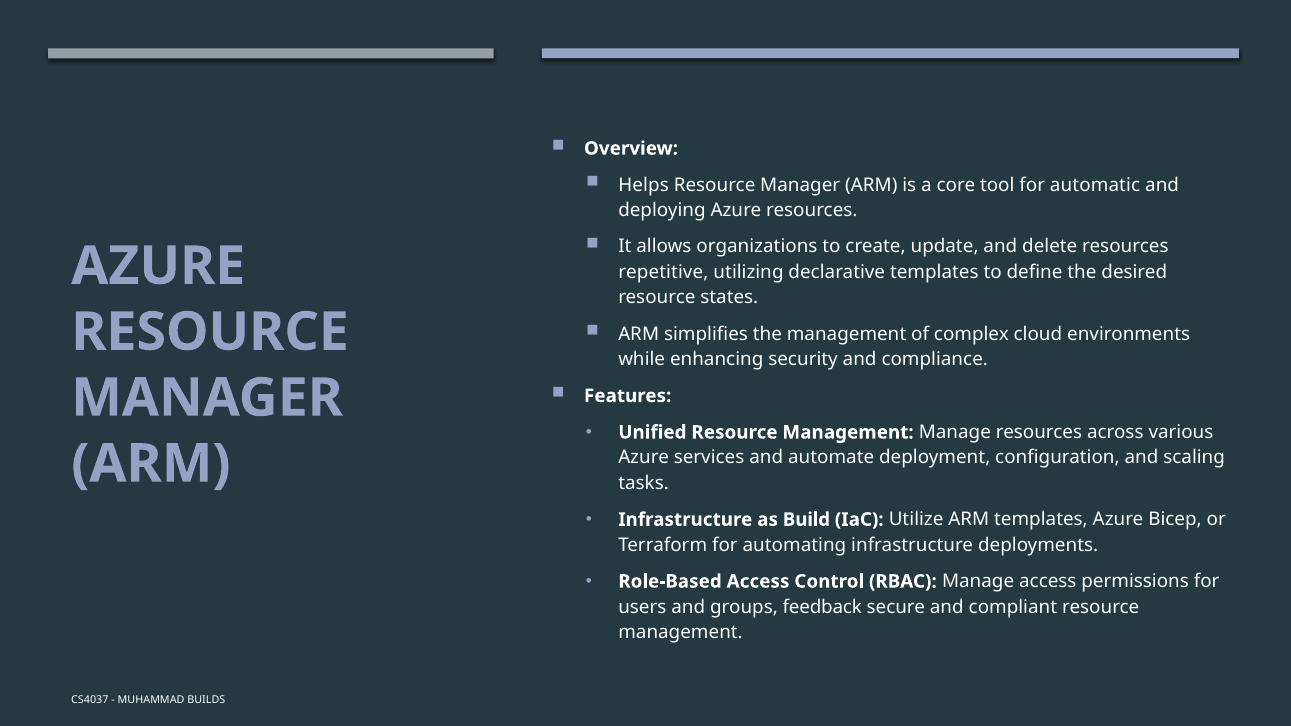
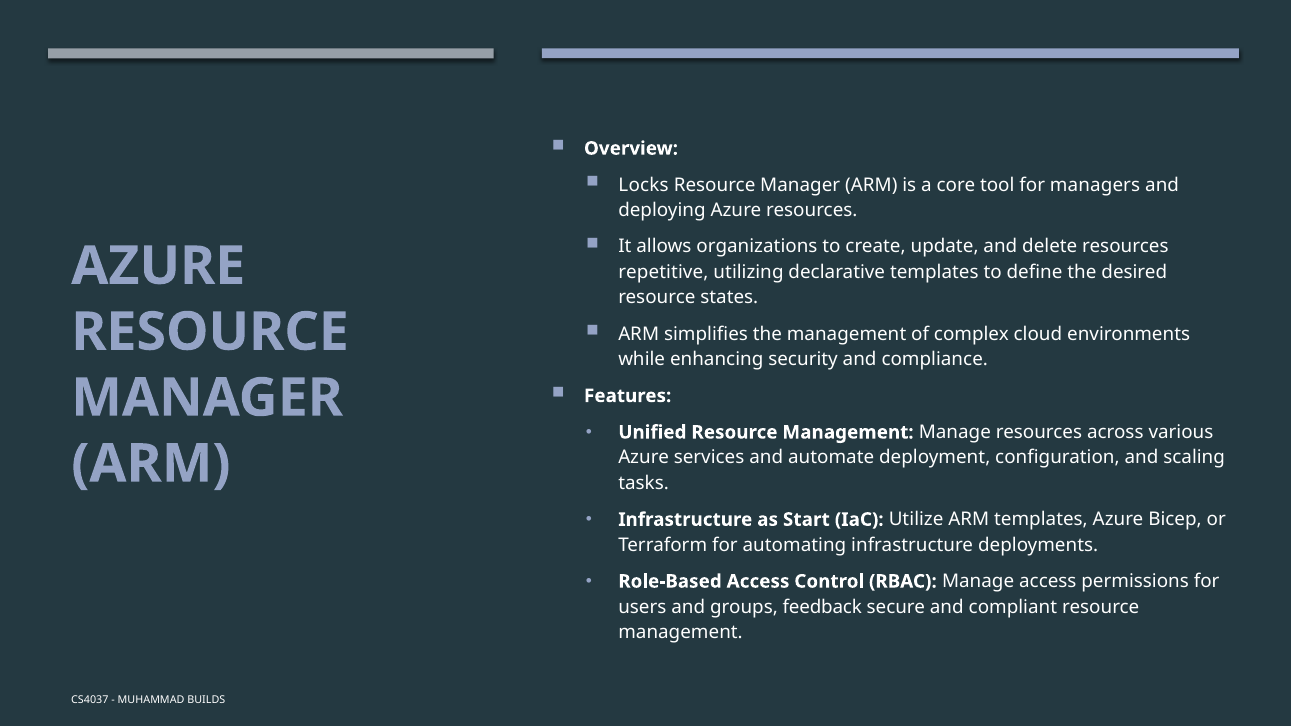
Helps: Helps -> Locks
automatic: automatic -> managers
Build: Build -> Start
